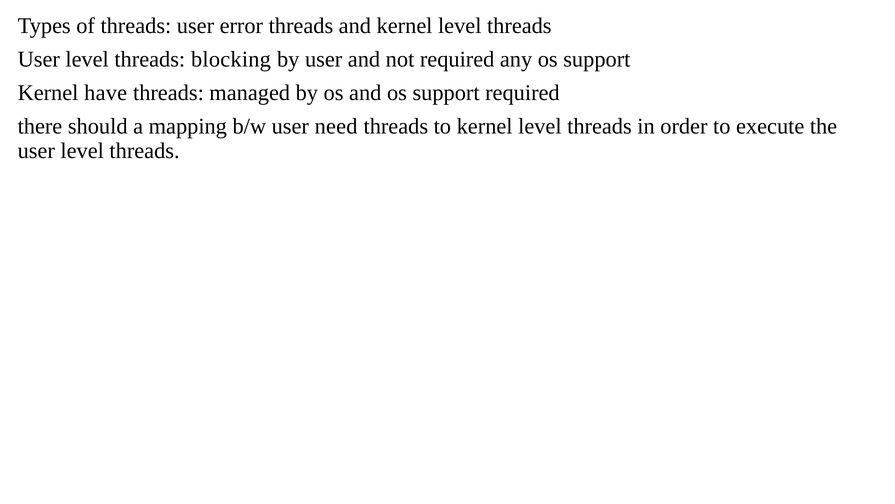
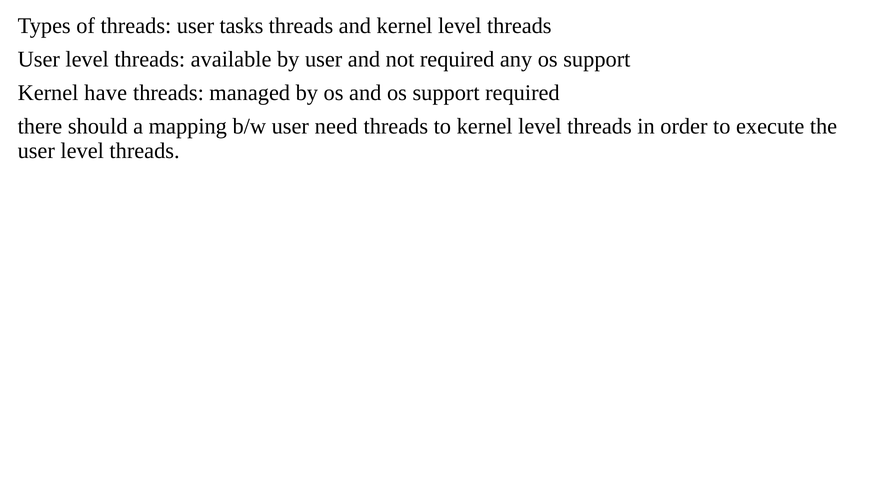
error: error -> tasks
blocking: blocking -> available
